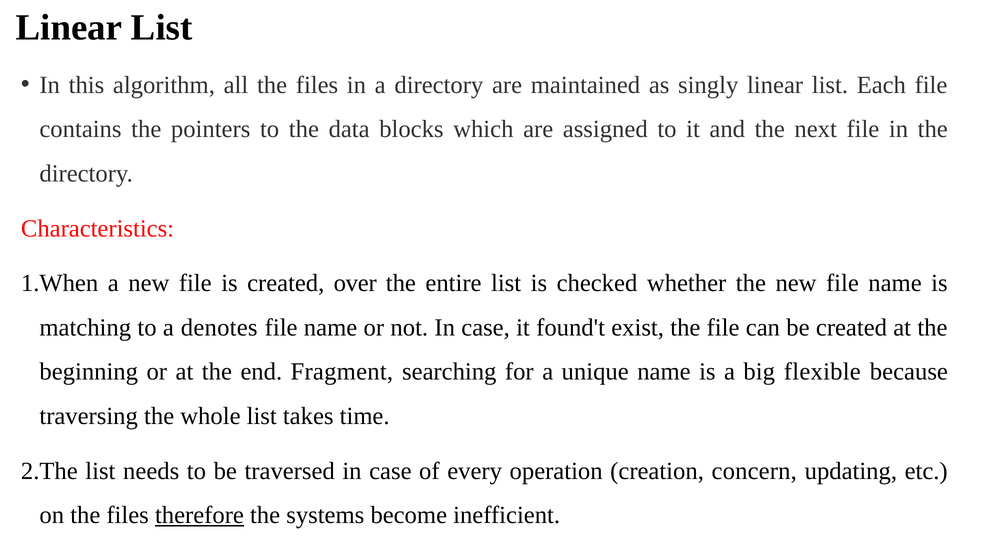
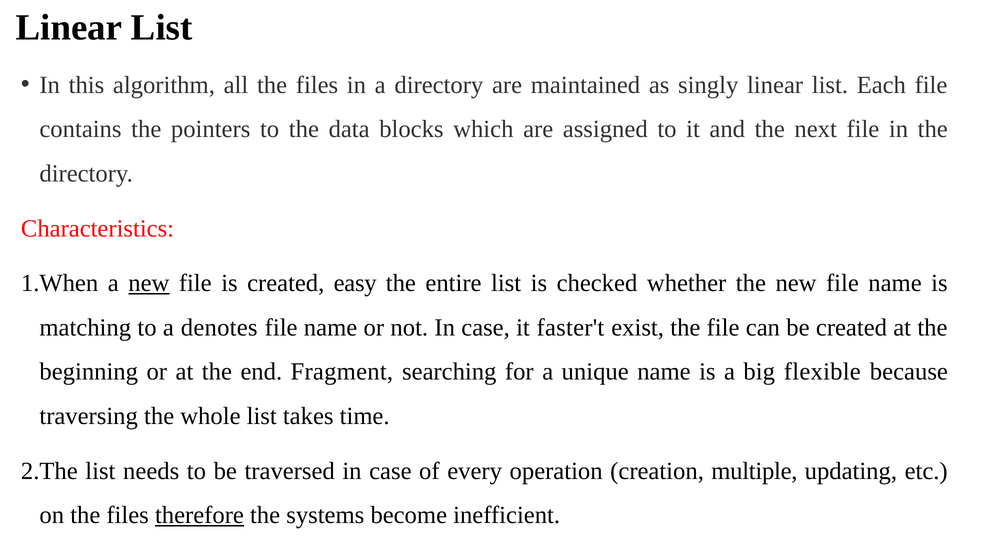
new at (149, 283) underline: none -> present
over: over -> easy
found't: found't -> faster't
concern: concern -> multiple
